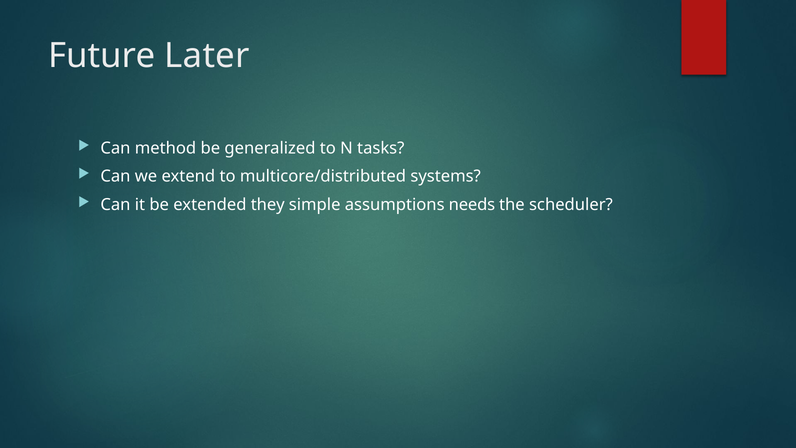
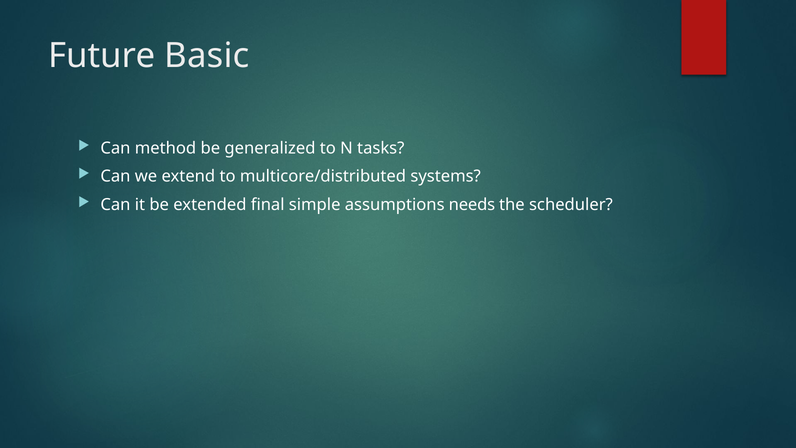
Later: Later -> Basic
they: they -> final
